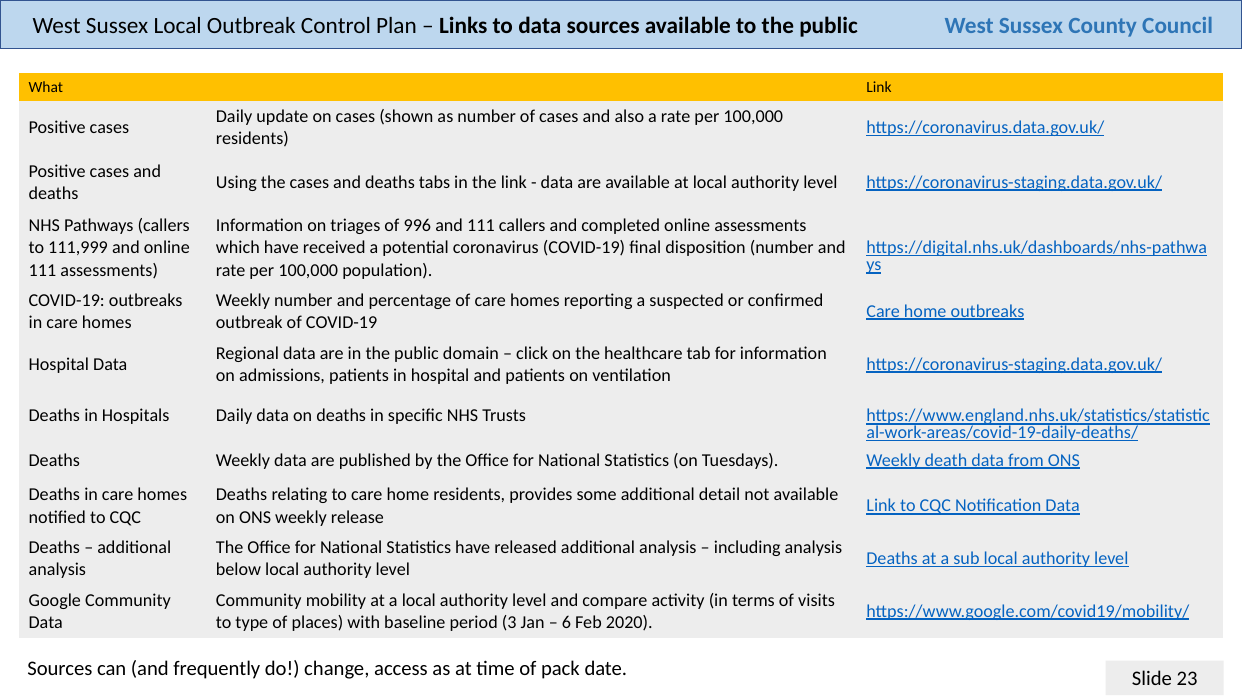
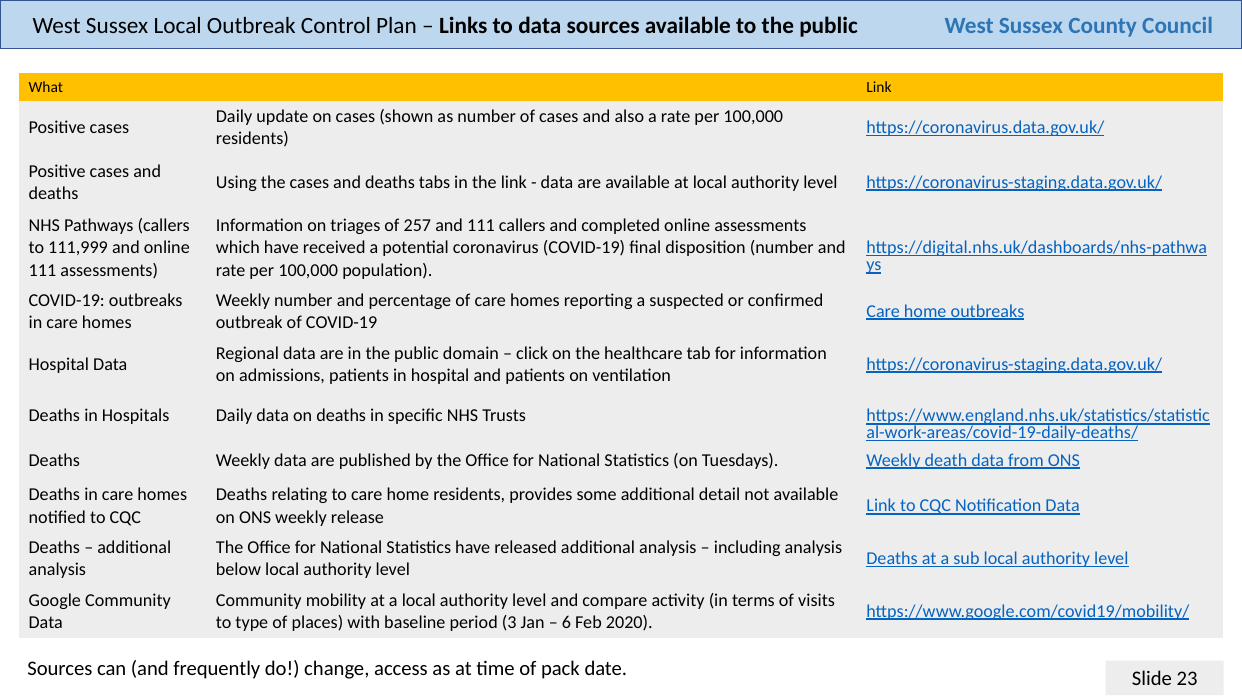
996: 996 -> 257
